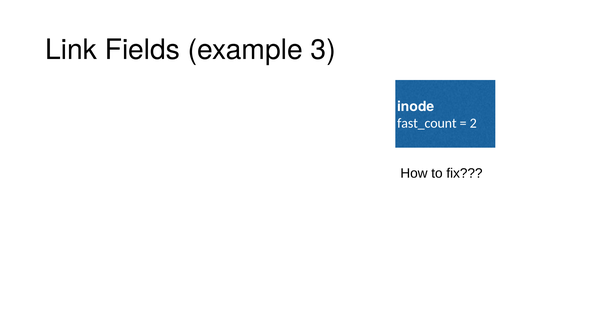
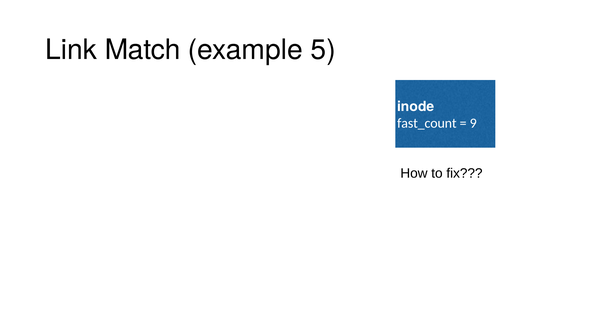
Fields: Fields -> Match
3: 3 -> 5
2: 2 -> 9
